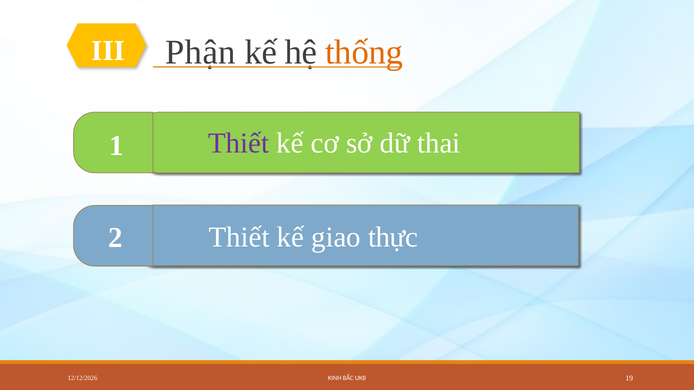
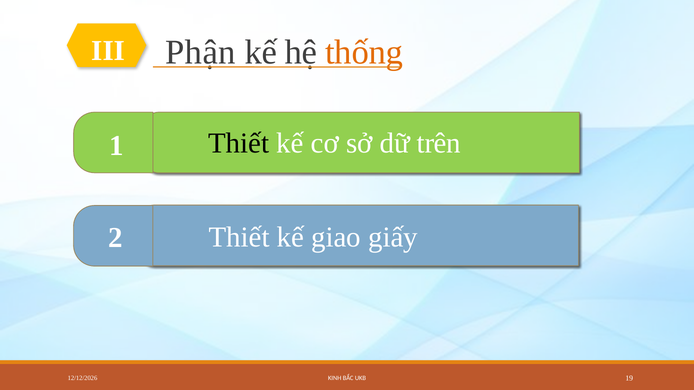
Thiết at (239, 143) colour: purple -> black
thai: thai -> trên
thực: thực -> giấy
